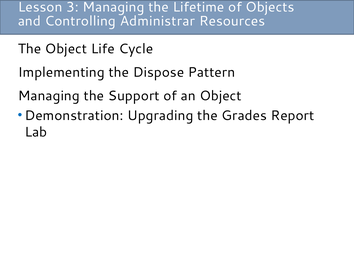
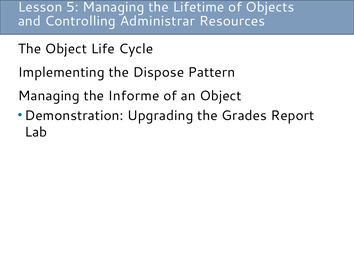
3: 3 -> 5
Support: Support -> Informe
